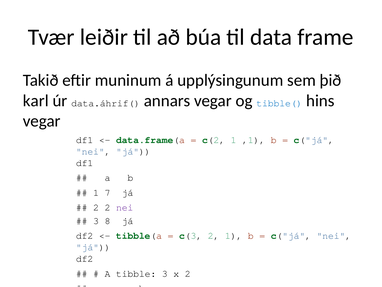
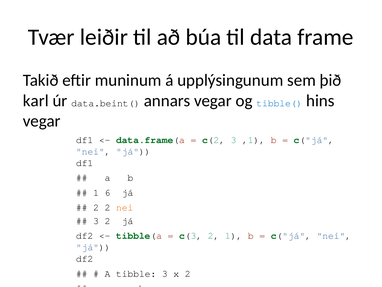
data.áhrif(: data.áhrif( -> data.beint(
c(2 1: 1 -> 3
7: 7 -> 6
nei at (125, 207) colour: purple -> orange
3 8: 8 -> 2
